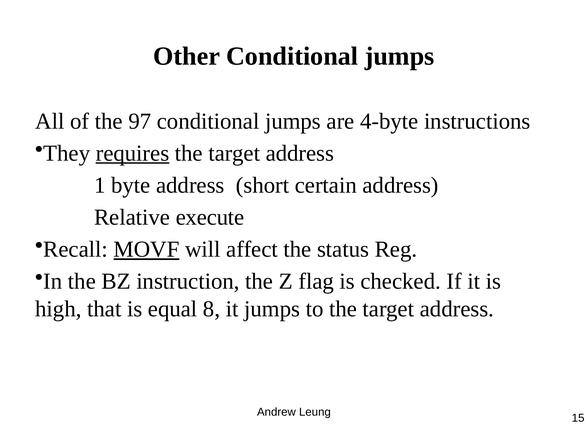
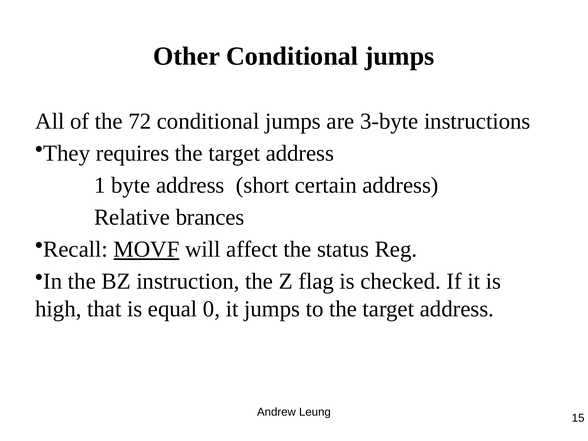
97: 97 -> 72
4-byte: 4-byte -> 3-byte
requires underline: present -> none
execute: execute -> brances
8: 8 -> 0
